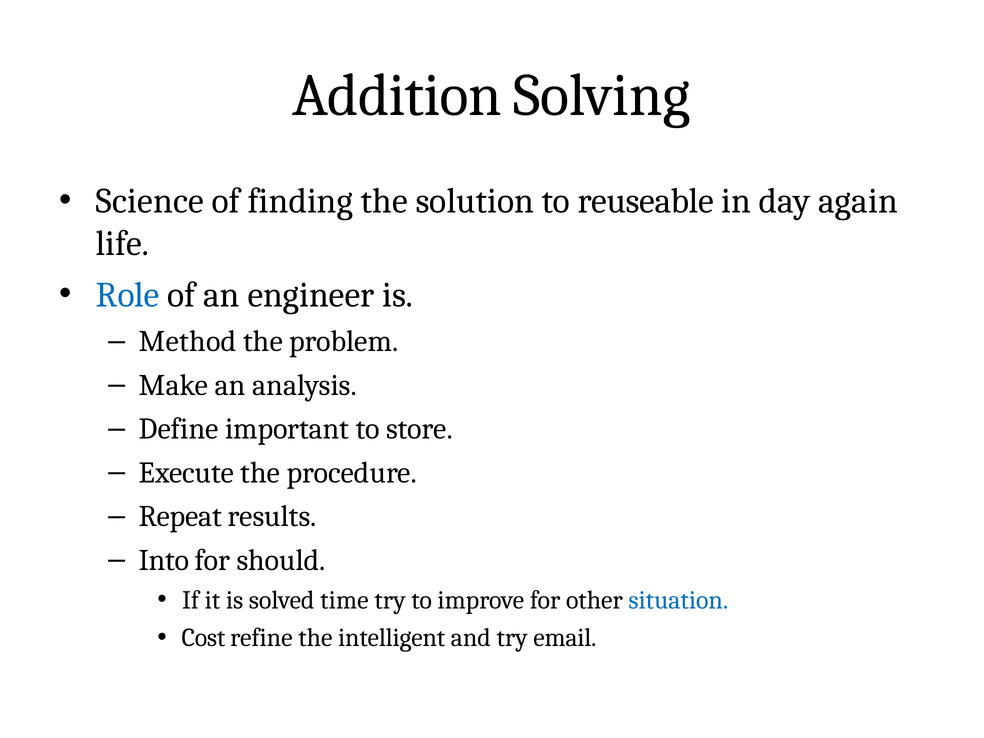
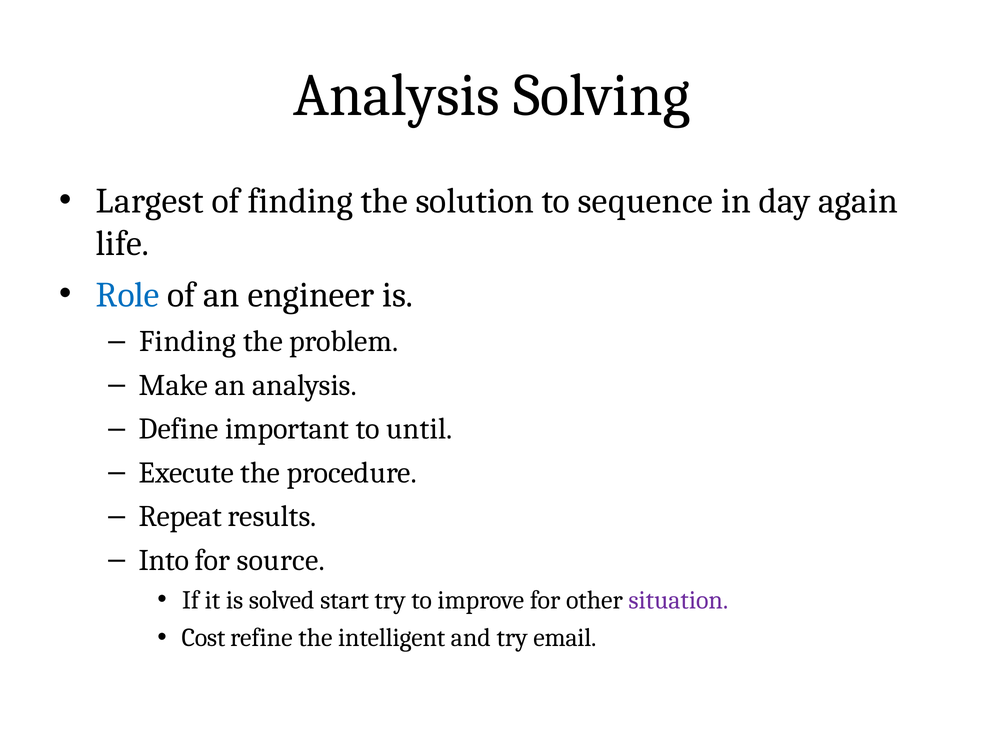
Addition at (397, 95): Addition -> Analysis
Science: Science -> Largest
reuseable: reuseable -> sequence
Method at (188, 342): Method -> Finding
store: store -> until
should: should -> source
time: time -> start
situation colour: blue -> purple
